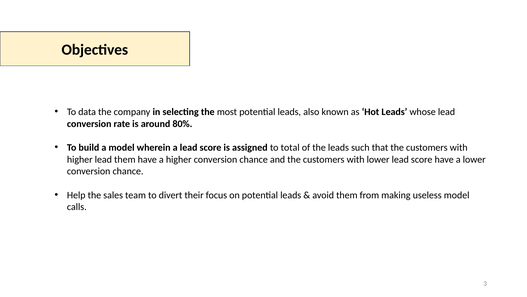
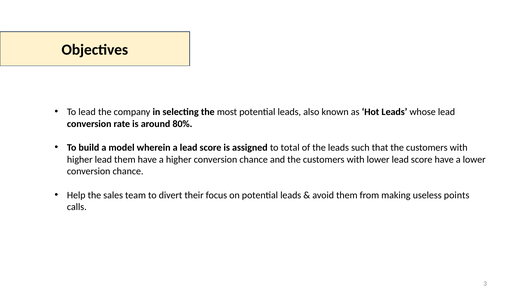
To data: data -> lead
useless model: model -> points
